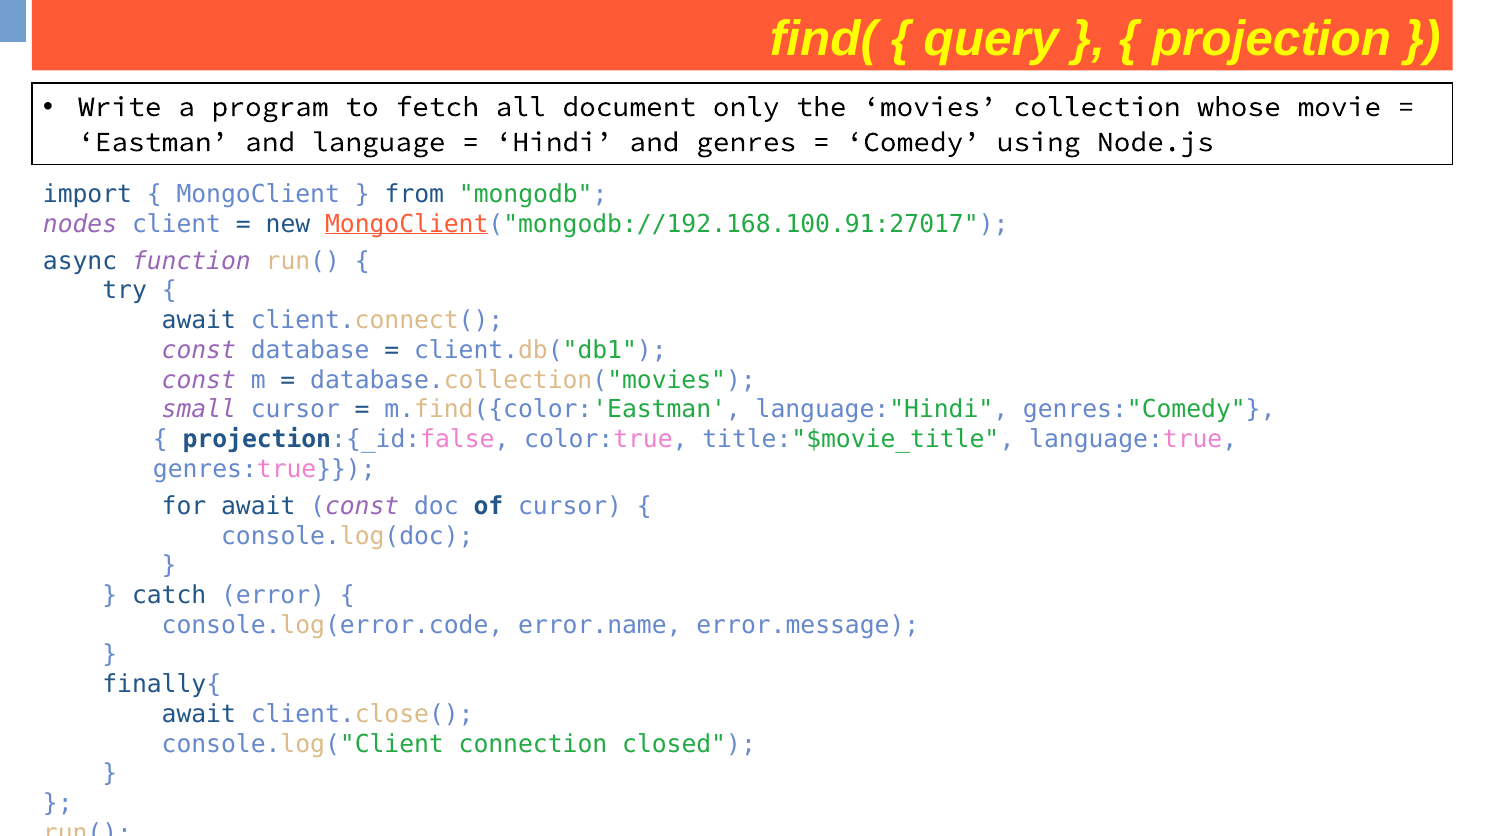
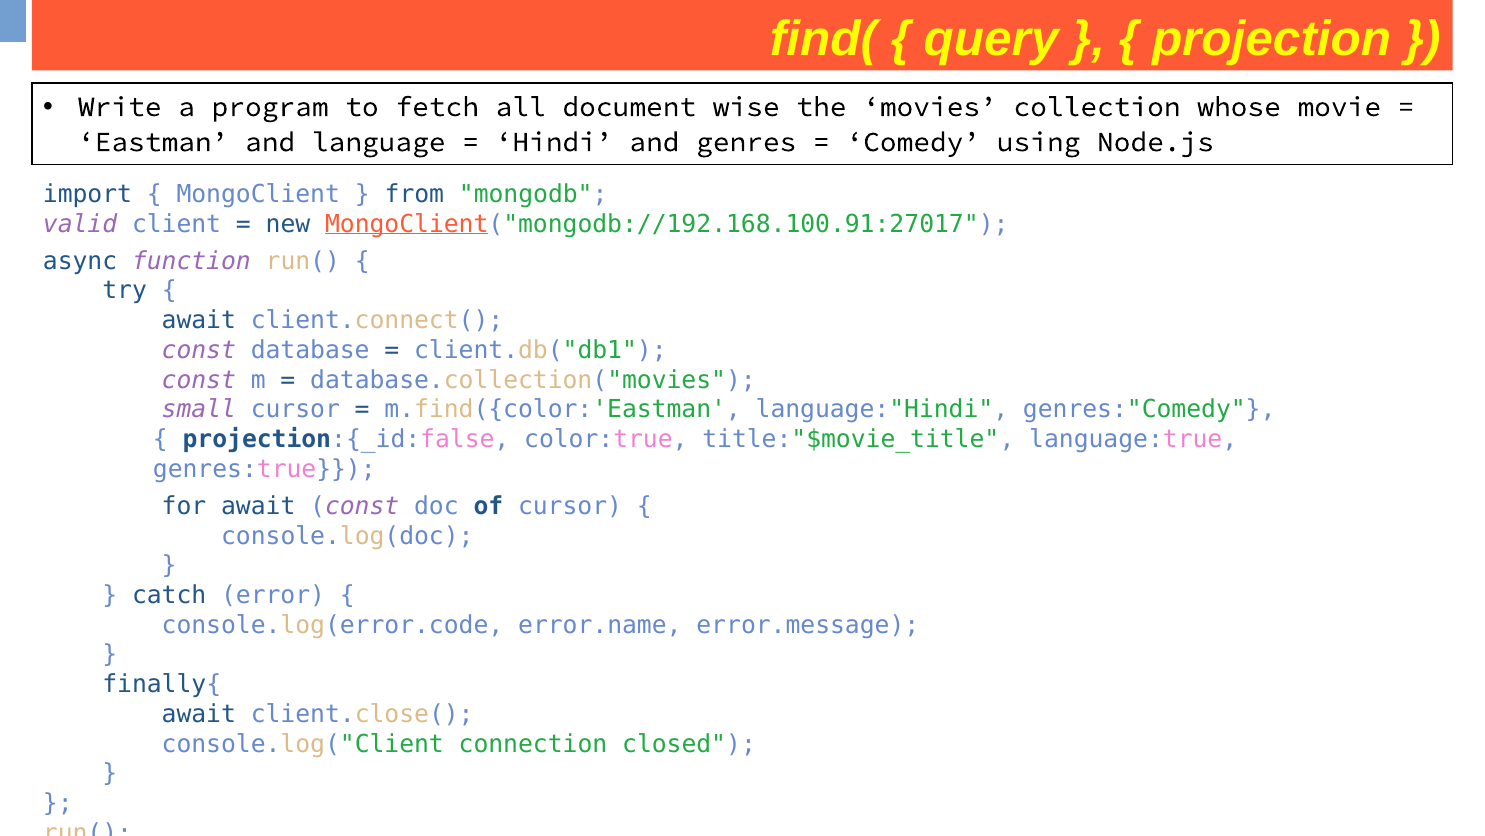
only: only -> wise
nodes: nodes -> valid
